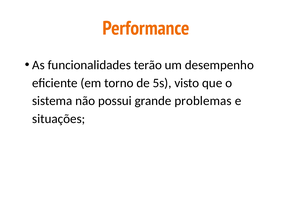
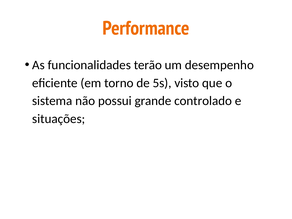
problemas: problemas -> controlado
